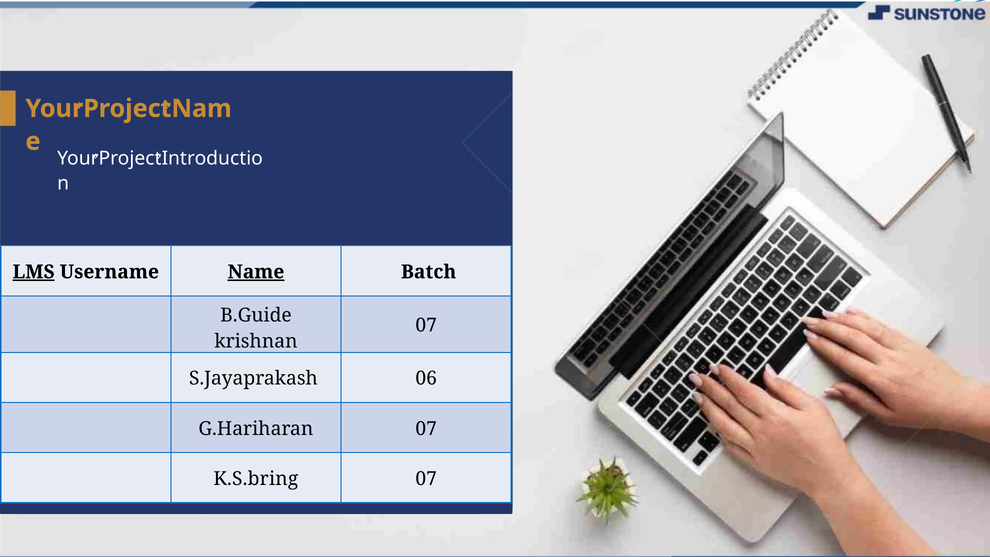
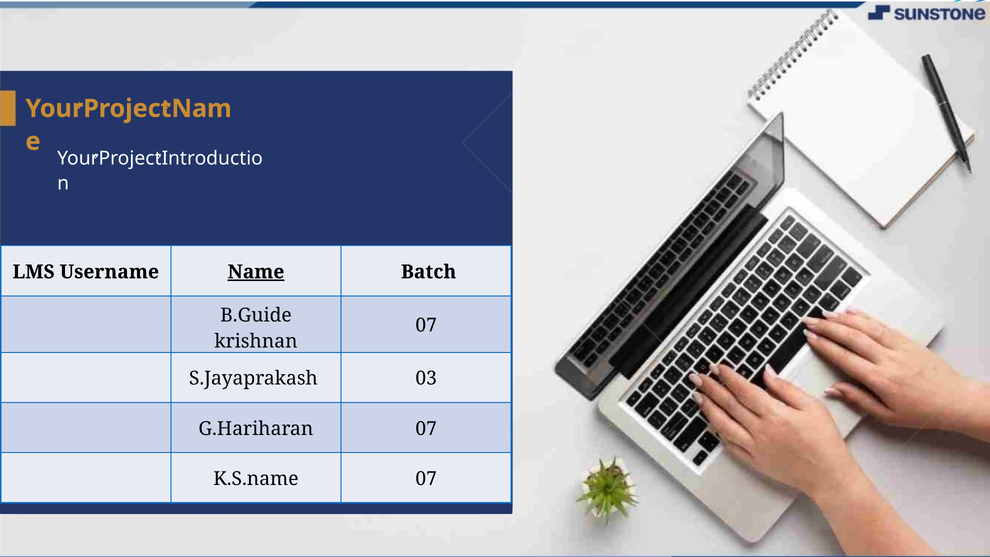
LMS at (34, 272) underline: present -> none
06: 06 -> 03
K.S.bring: K.S.bring -> K.S.name
